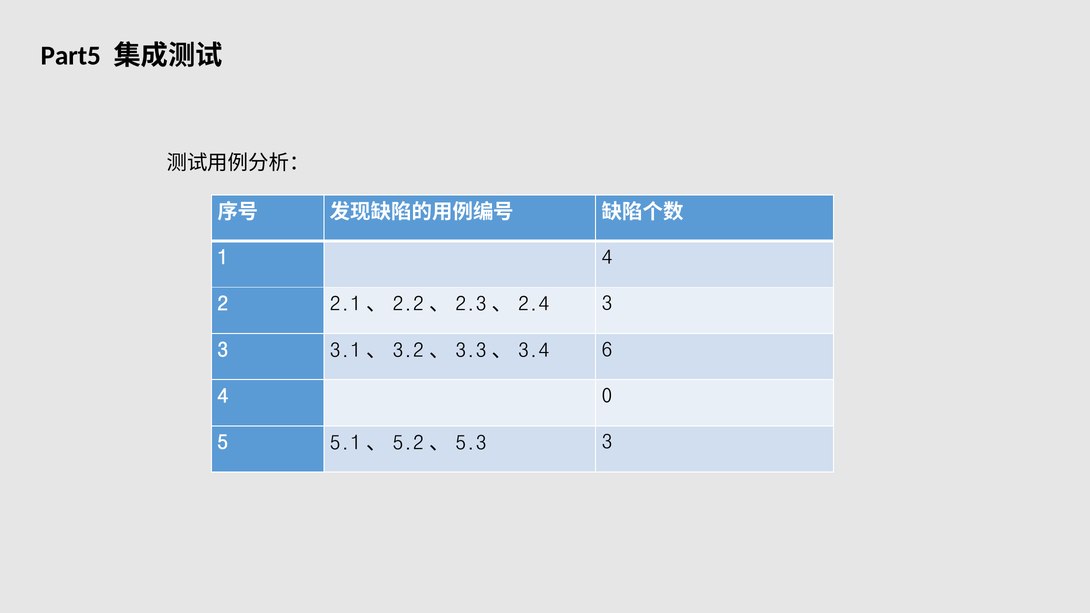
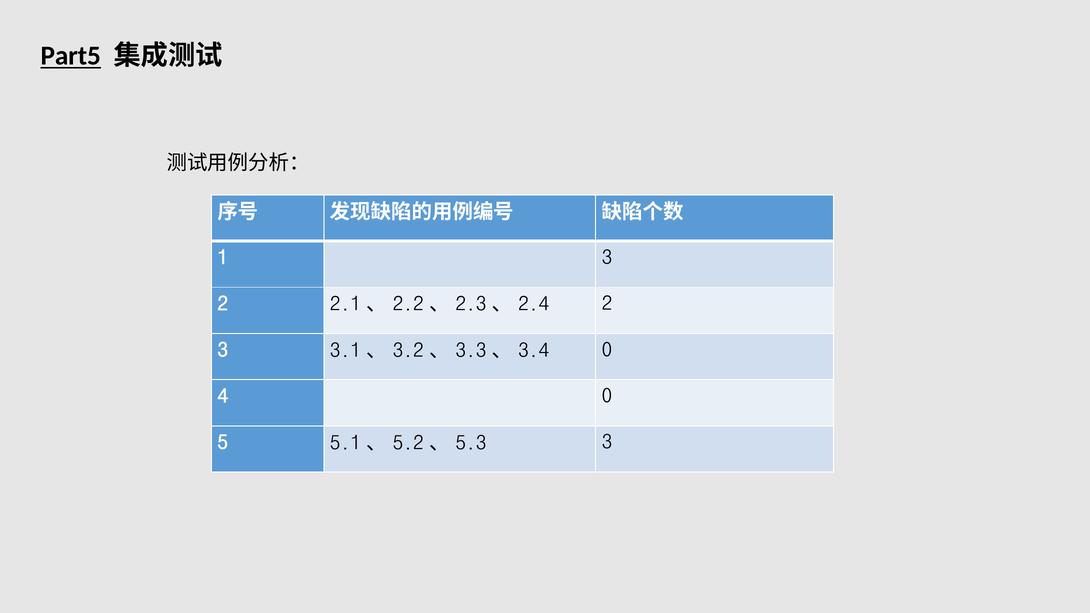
Part5 underline: none -> present
1 4: 4 -> 3
3 at (607, 304): 3 -> 2
6 at (607, 350): 6 -> 0
